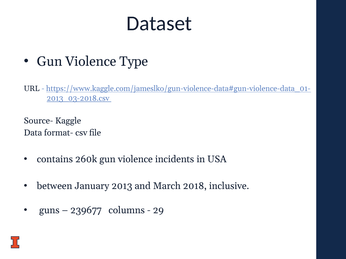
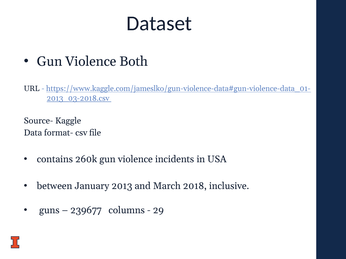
Type: Type -> Both
